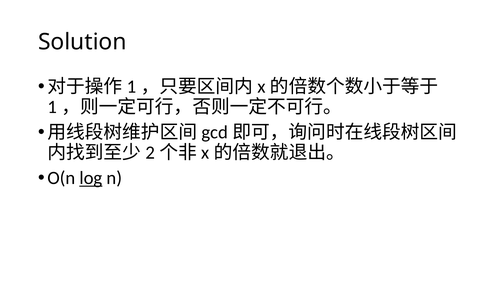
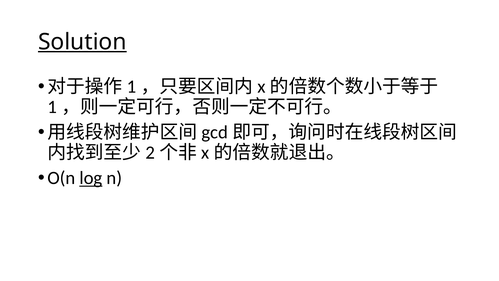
Solution underline: none -> present
